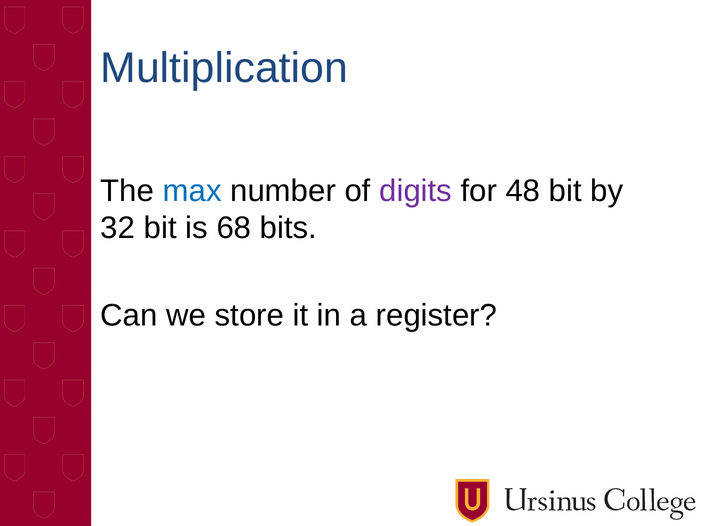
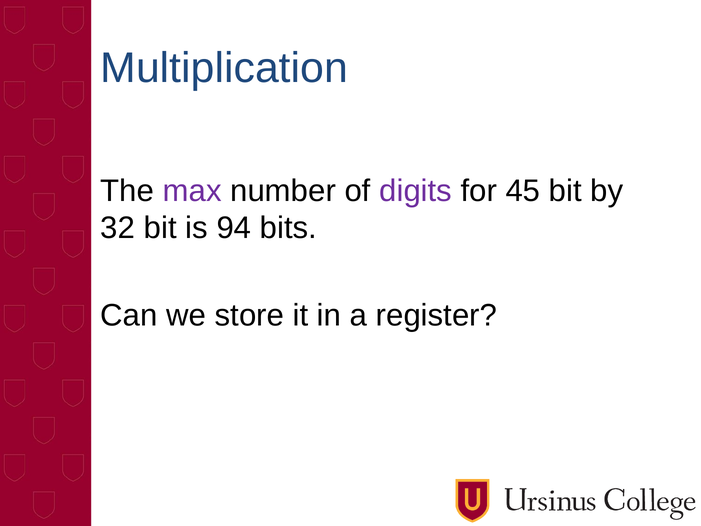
max colour: blue -> purple
48: 48 -> 45
68: 68 -> 94
